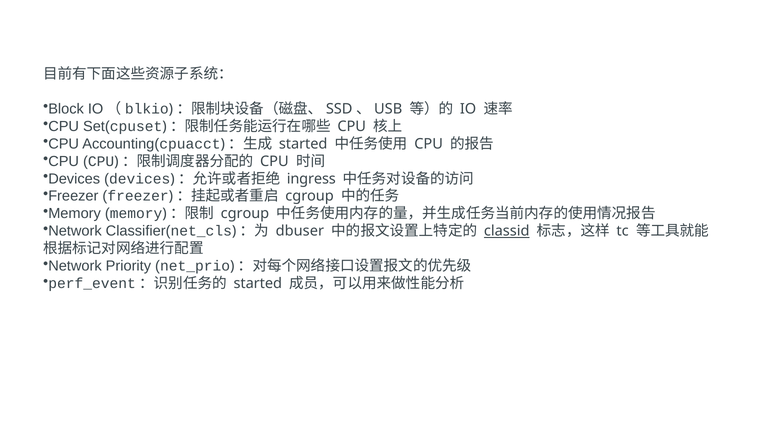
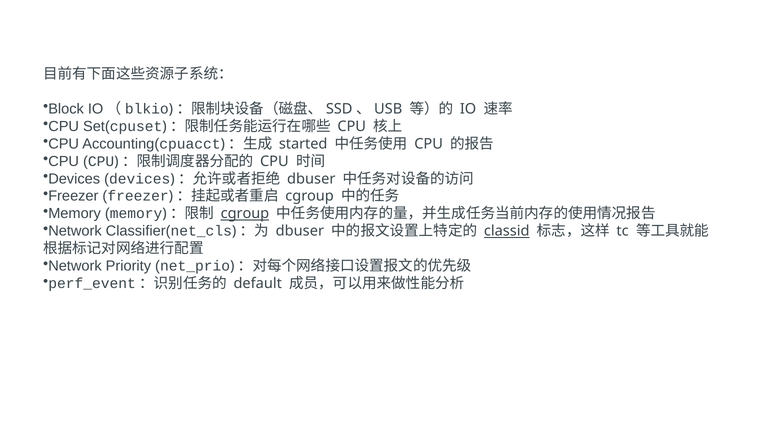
ingress at (311, 179): ingress -> dbuser
cgroup at (245, 214) underline: none -> present
started at (258, 284): started -> default
